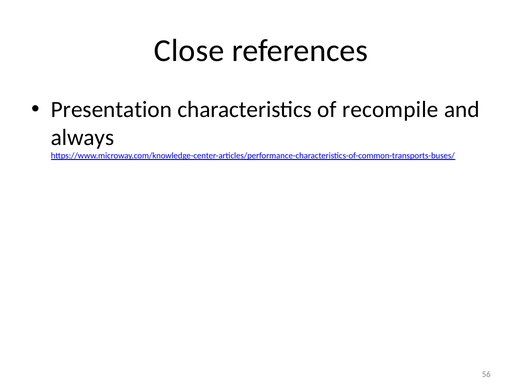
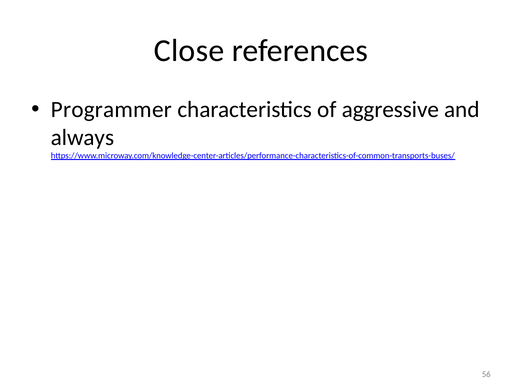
Presentation: Presentation -> Programmer
recompile: recompile -> aggressive
